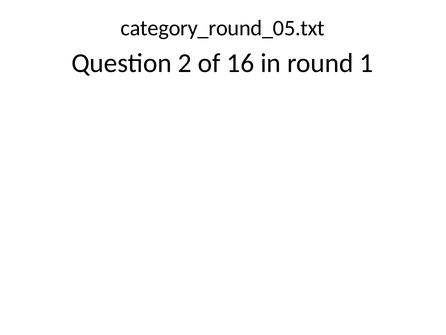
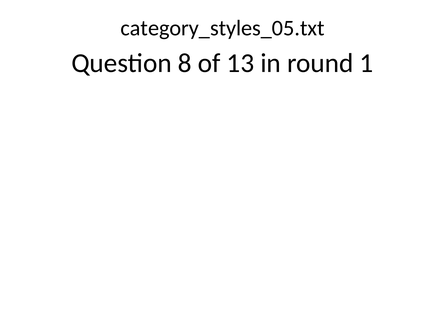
category_round_05.txt: category_round_05.txt -> category_styles_05.txt
2: 2 -> 8
16: 16 -> 13
